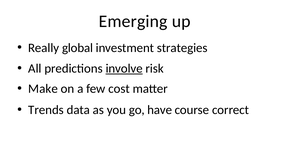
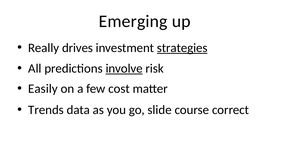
global: global -> drives
strategies underline: none -> present
Make: Make -> Easily
have: have -> slide
